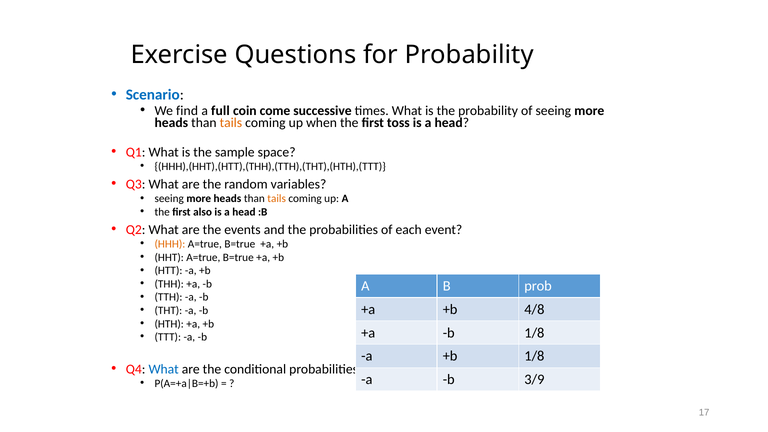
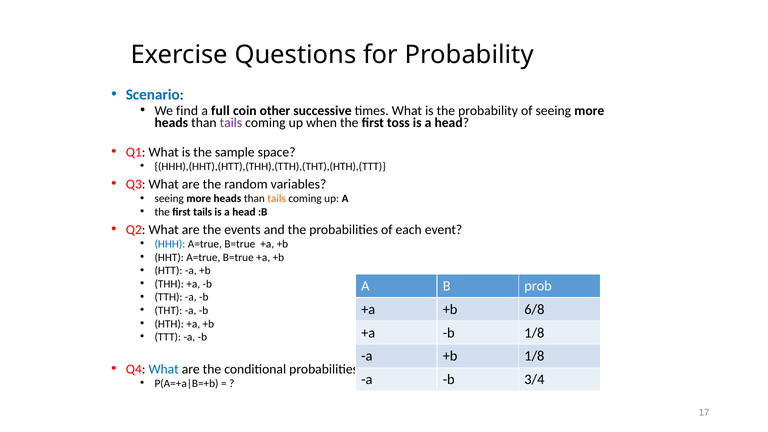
come: come -> other
tails at (231, 123) colour: orange -> purple
first also: also -> tails
HHH colour: orange -> blue
4/8: 4/8 -> 6/8
3/9: 3/9 -> 3/4
